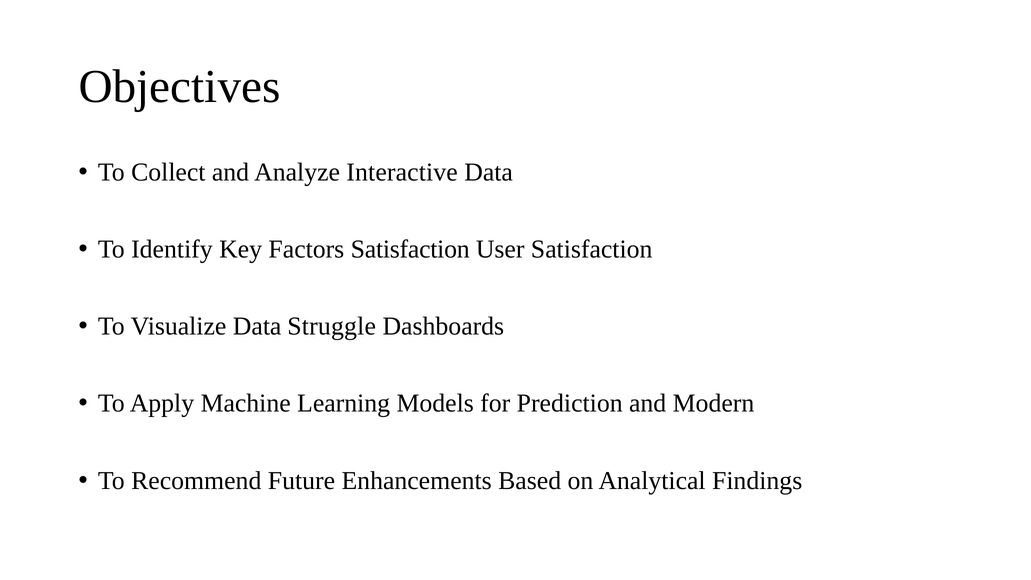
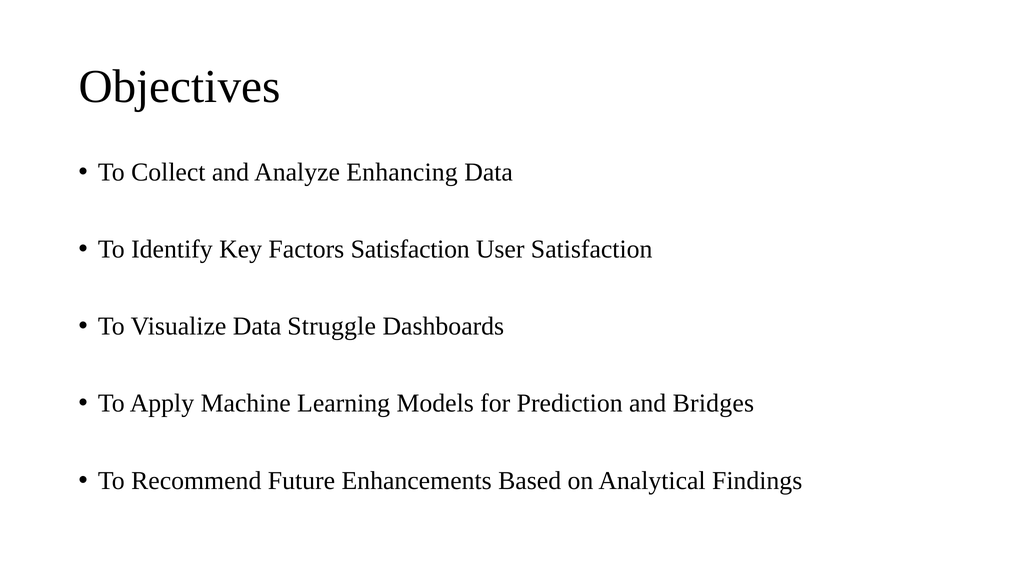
Interactive: Interactive -> Enhancing
Modern: Modern -> Bridges
